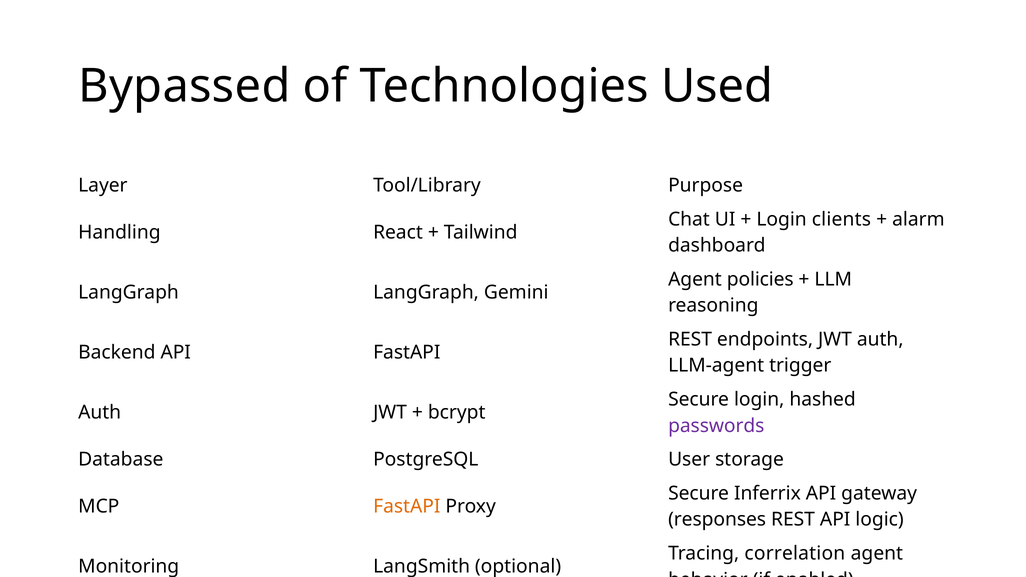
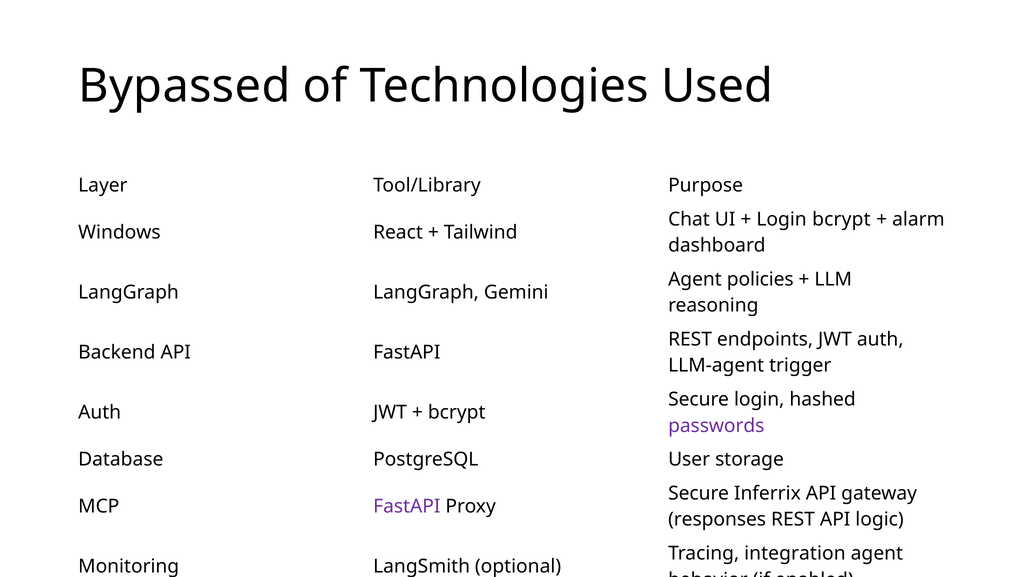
Login clients: clients -> bcrypt
Handling: Handling -> Windows
FastAPI at (407, 507) colour: orange -> purple
correlation: correlation -> integration
